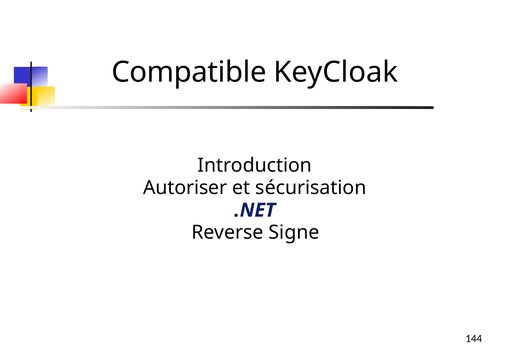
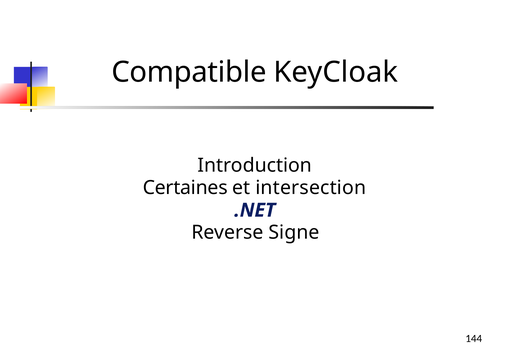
Autoriser: Autoriser -> Certaines
sécurisation: sécurisation -> intersection
